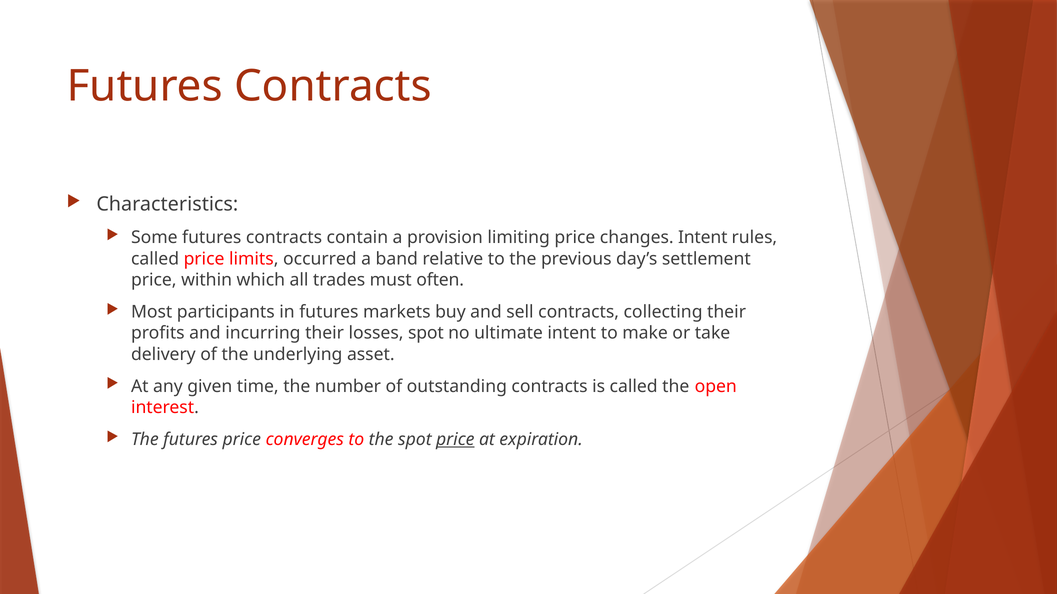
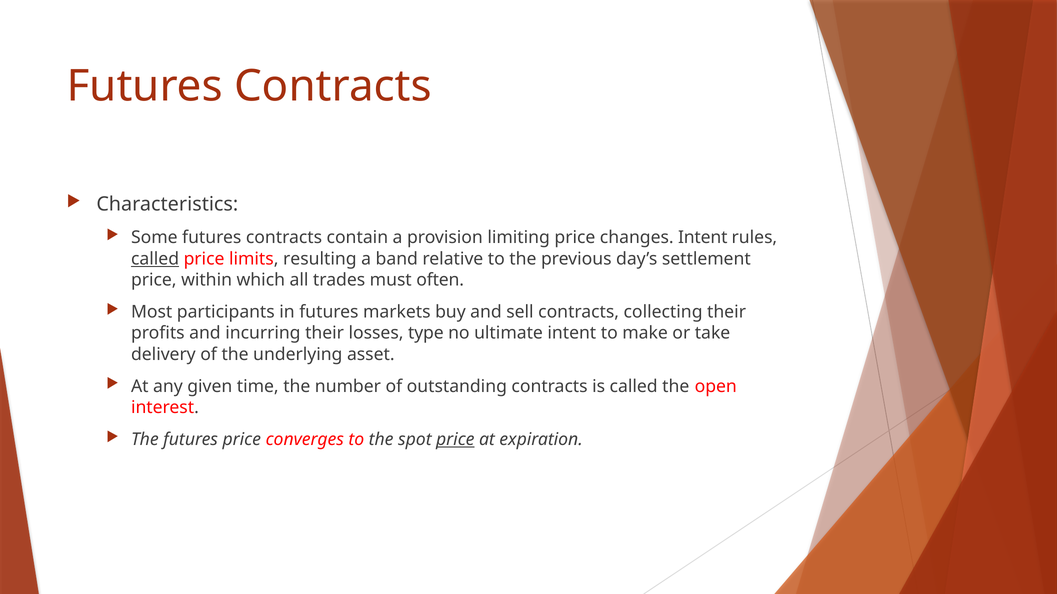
called at (155, 259) underline: none -> present
occurred: occurred -> resulting
losses spot: spot -> type
